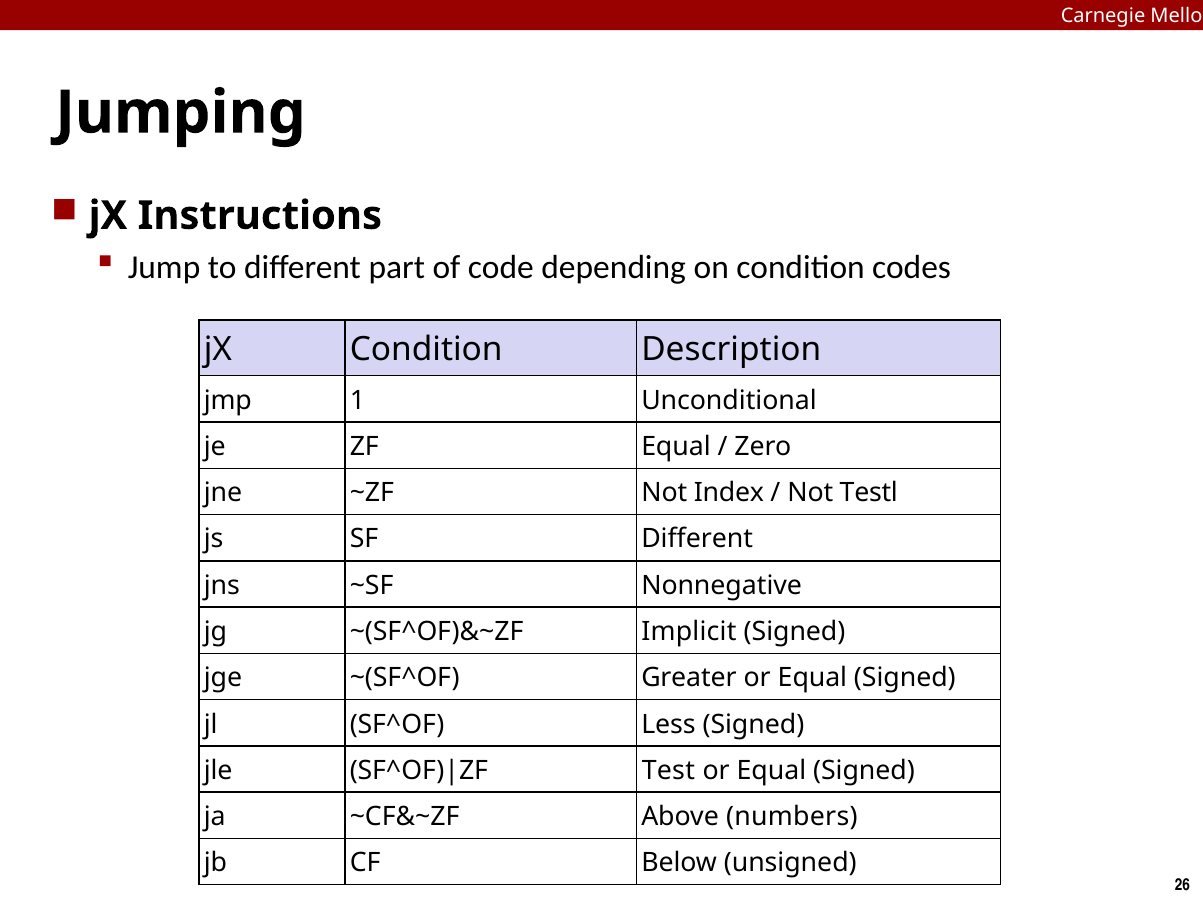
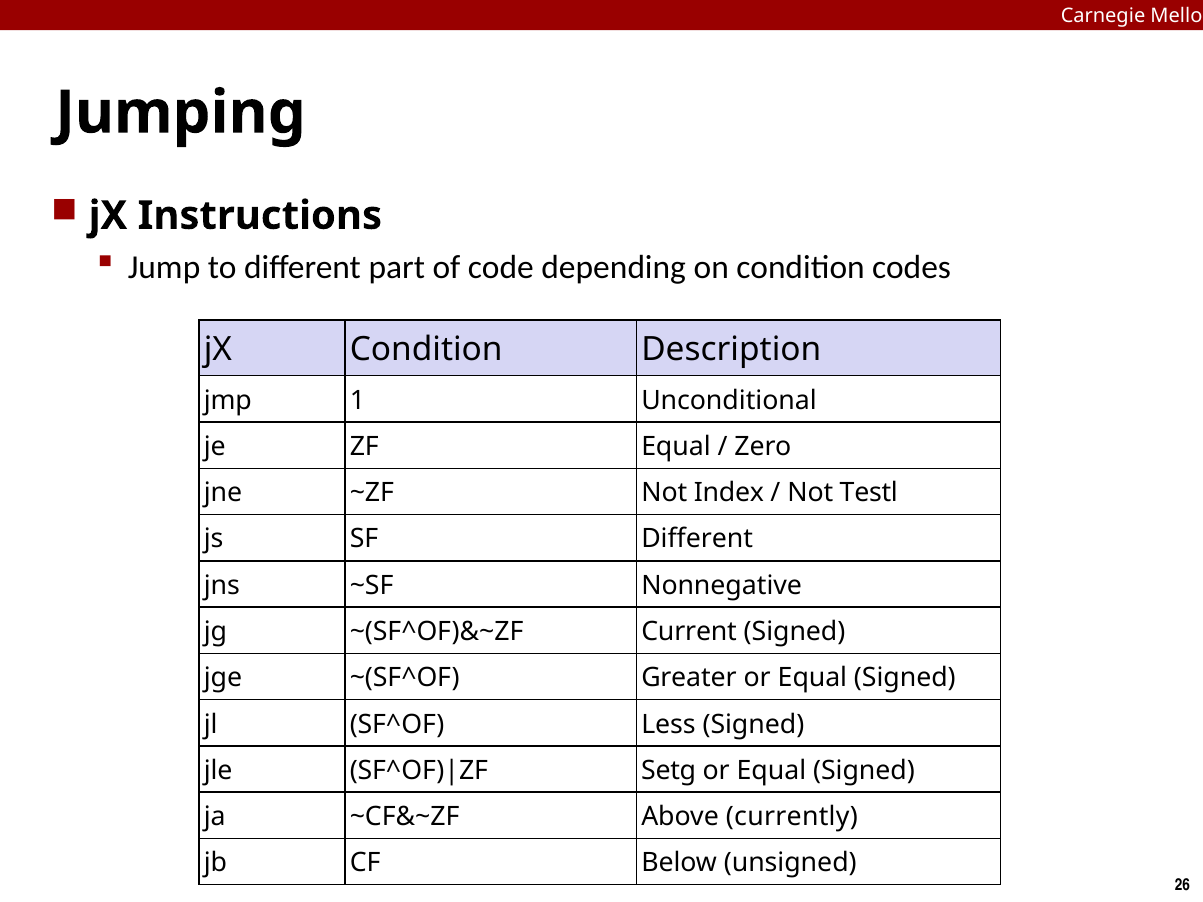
Implicit: Implicit -> Current
Test: Test -> Setg
numbers: numbers -> currently
